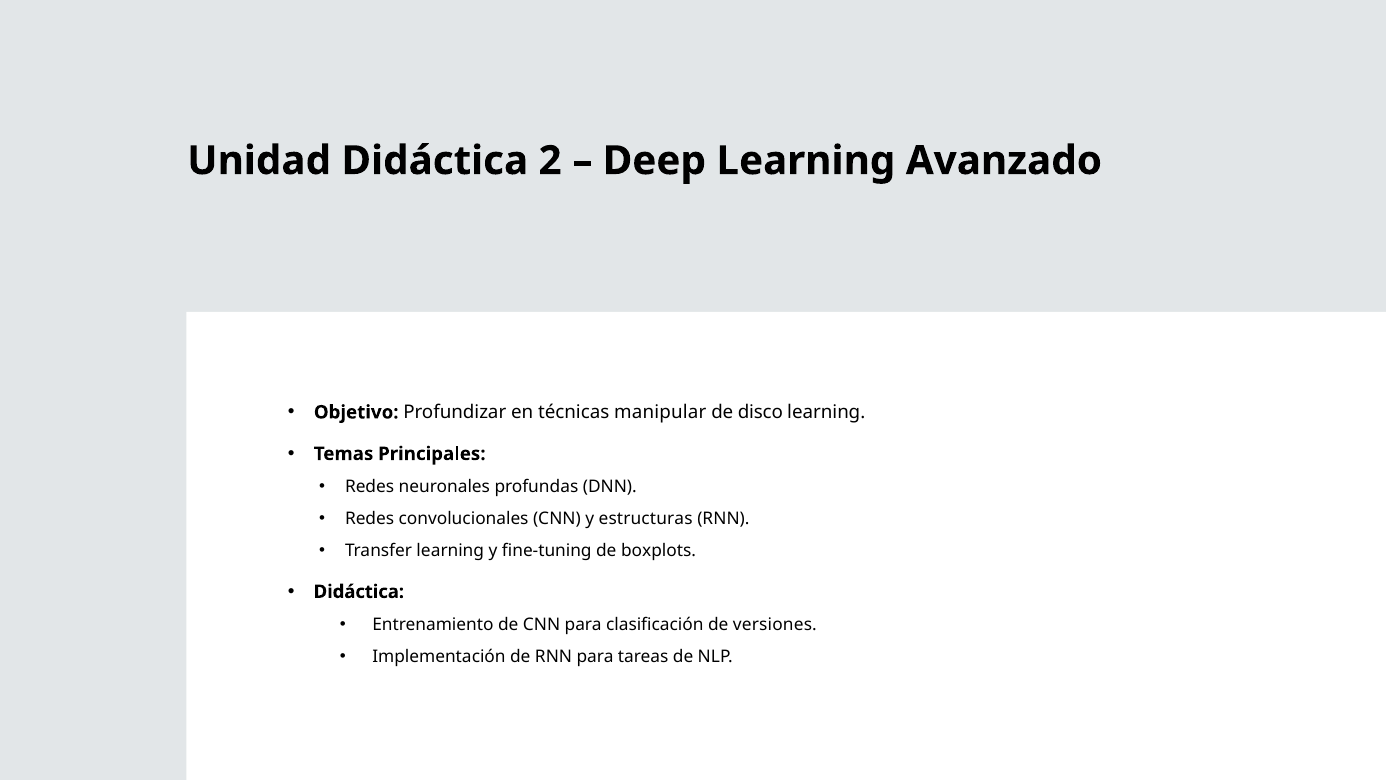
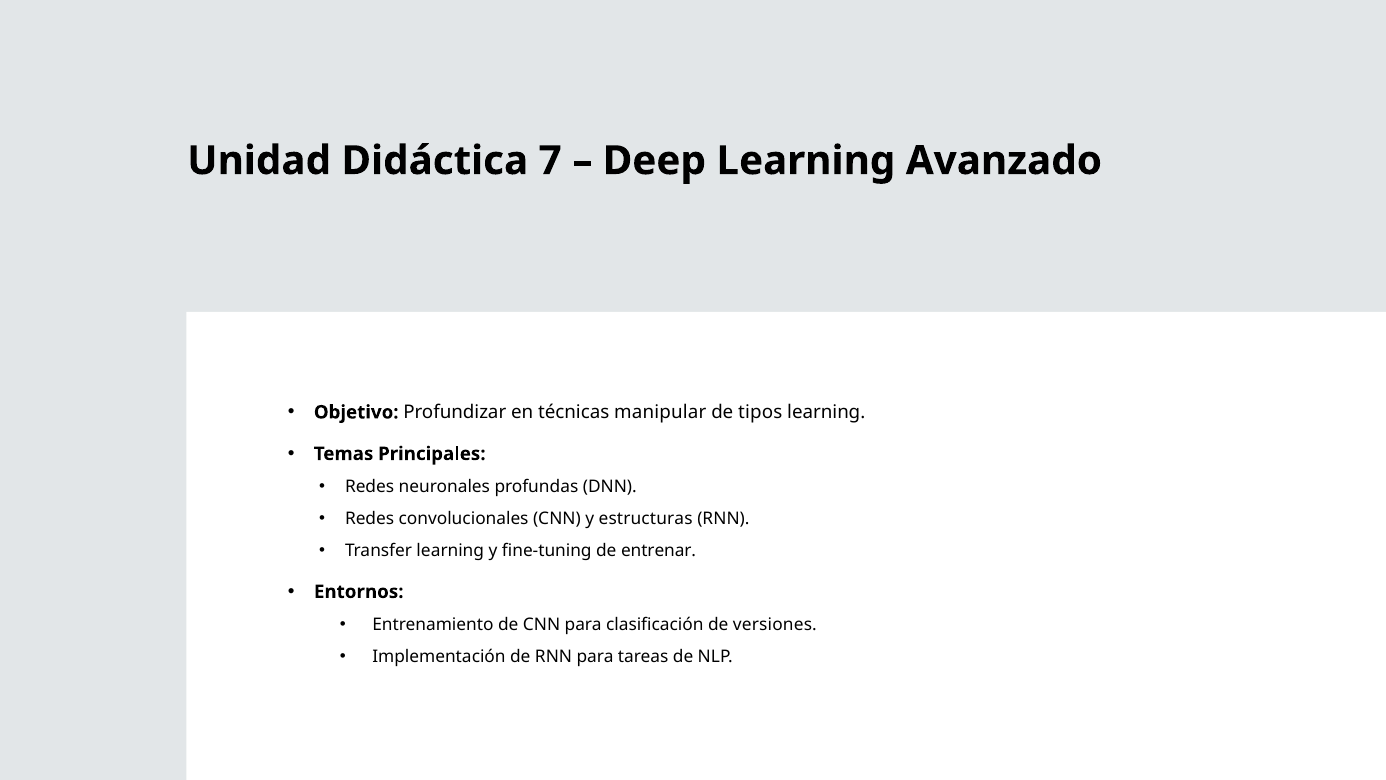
2: 2 -> 7
disco: disco -> tipos
boxplots: boxplots -> entrenar
Didáctica at (359, 591): Didáctica -> Entornos
